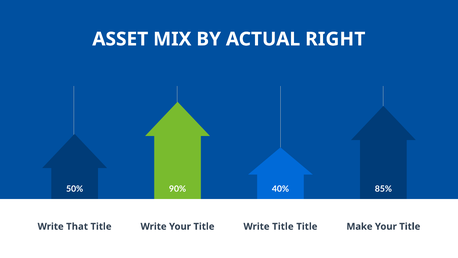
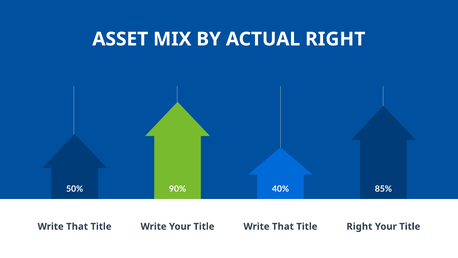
Title Write Title: Title -> That
Title Make: Make -> Right
